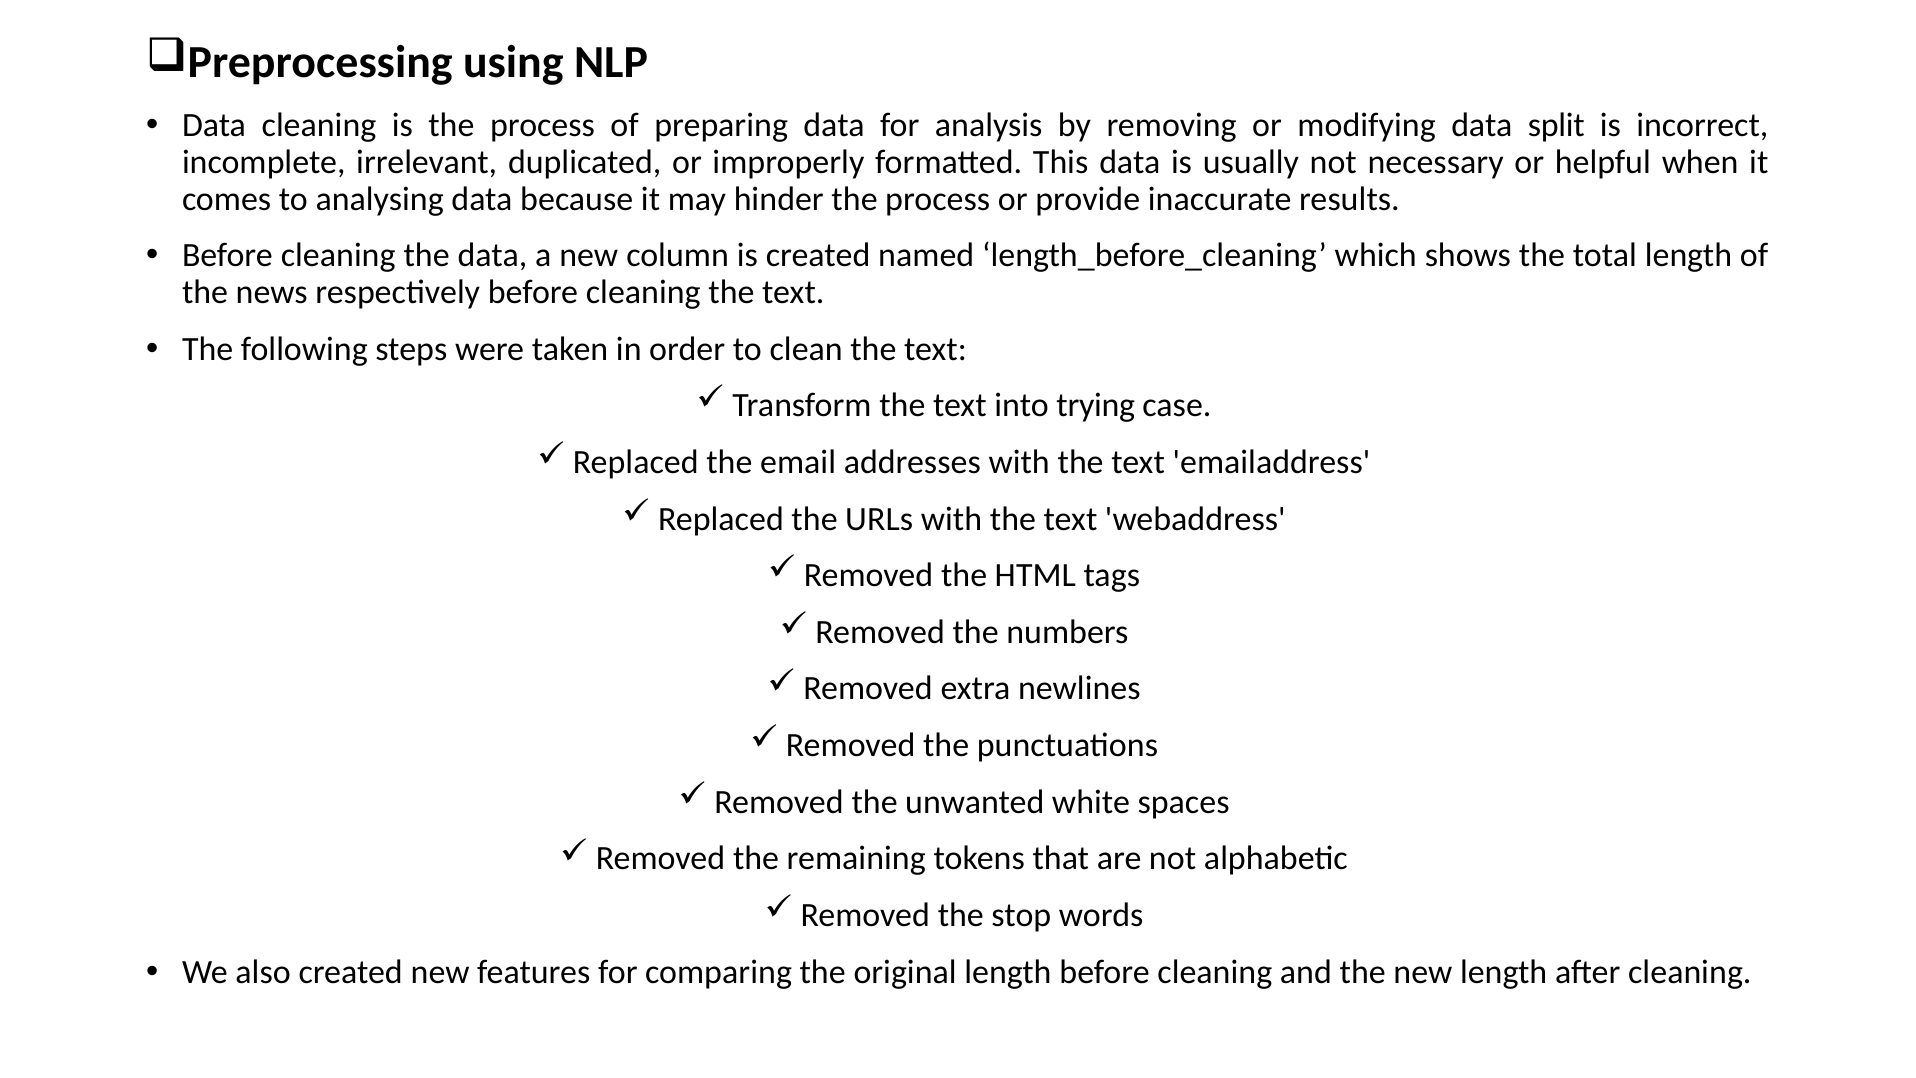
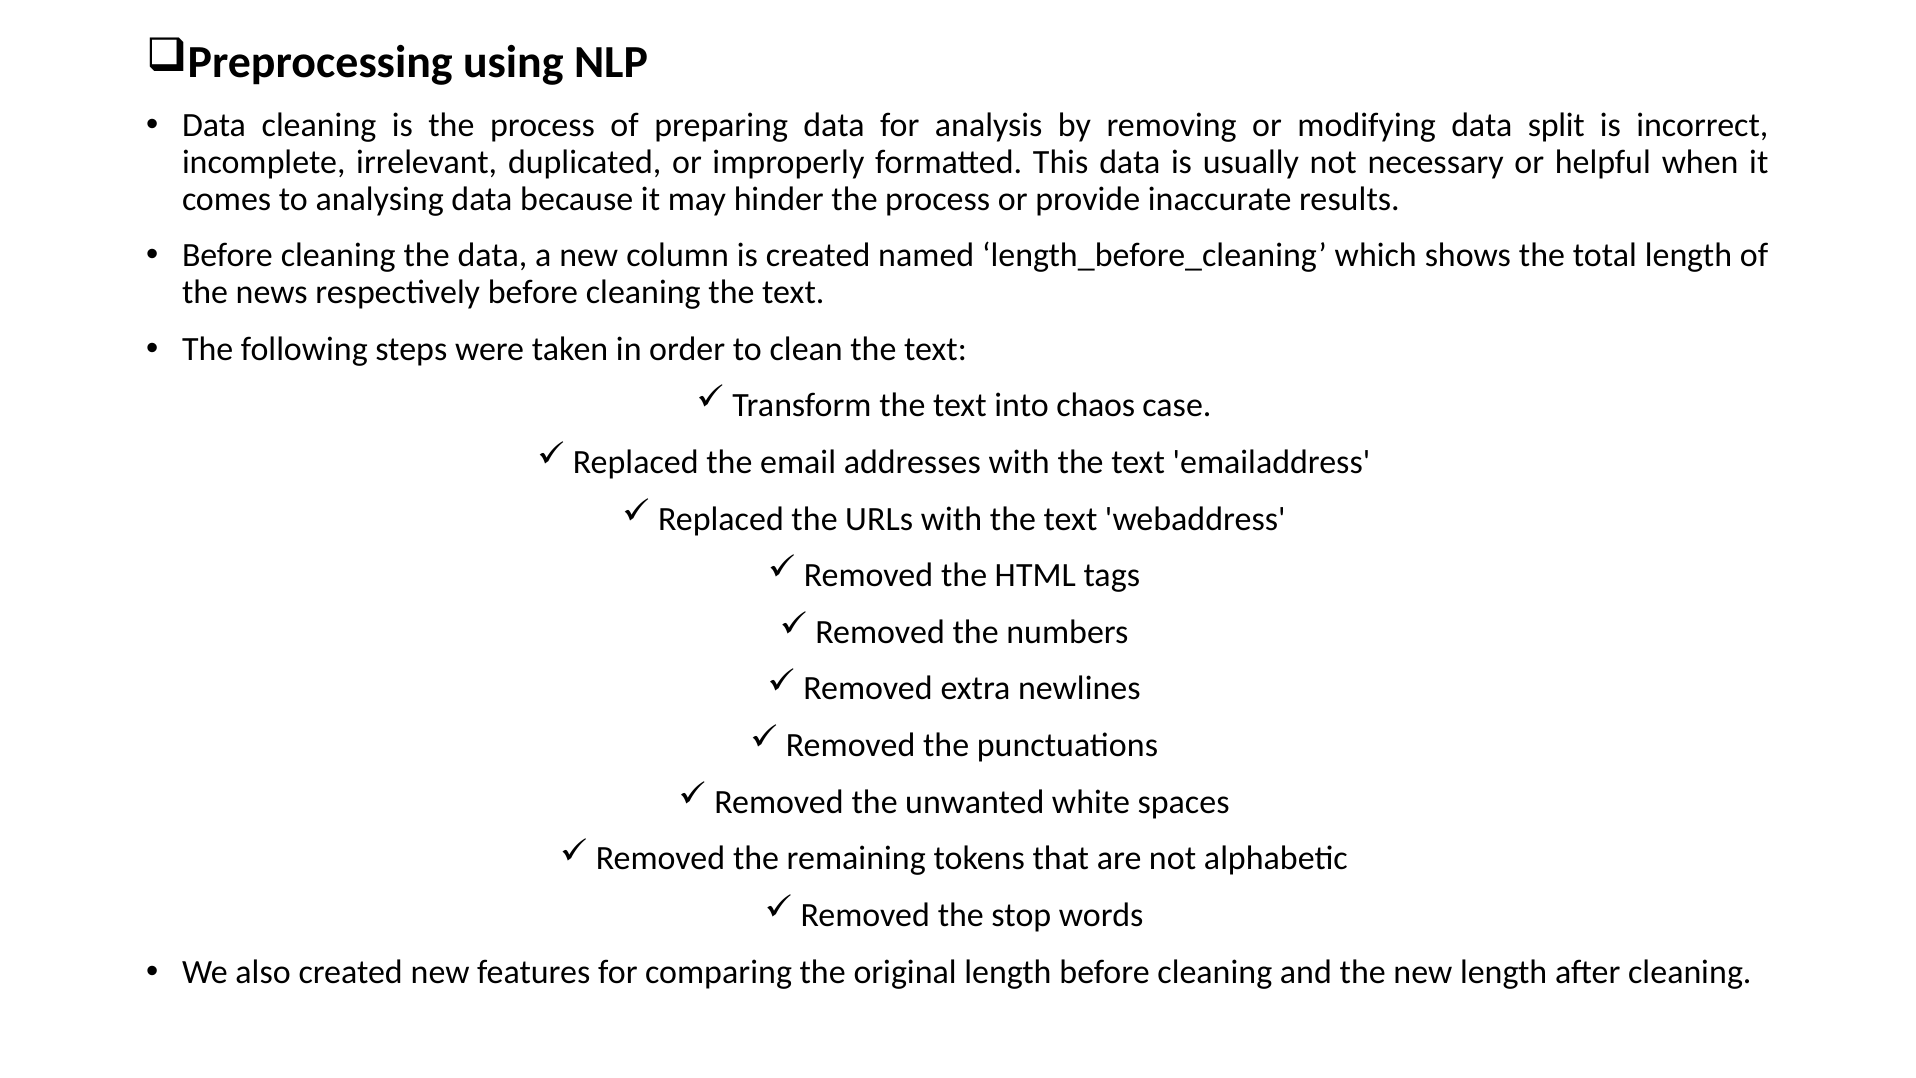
trying: trying -> chaos
